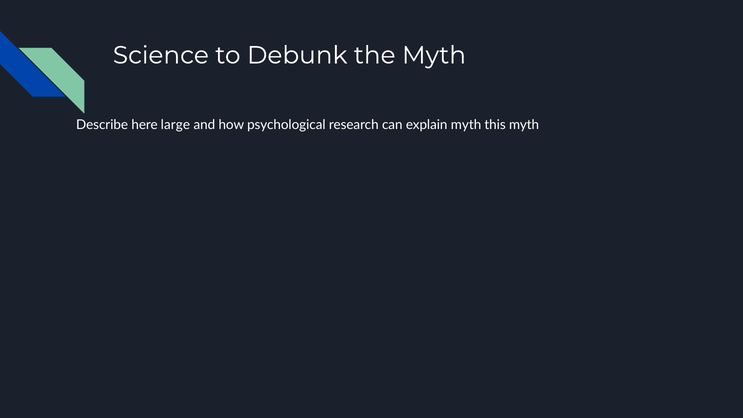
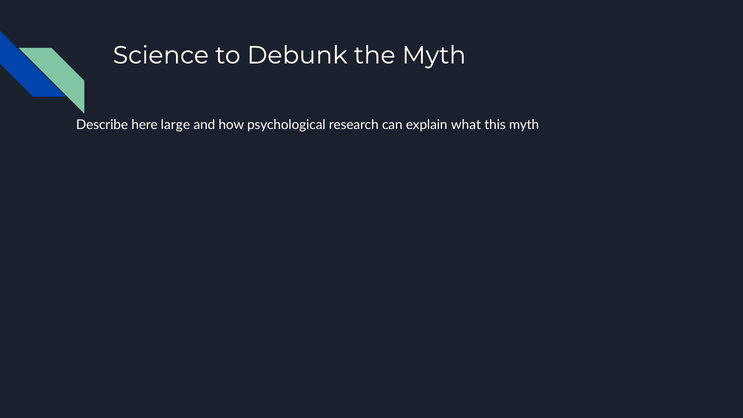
explain myth: myth -> what
